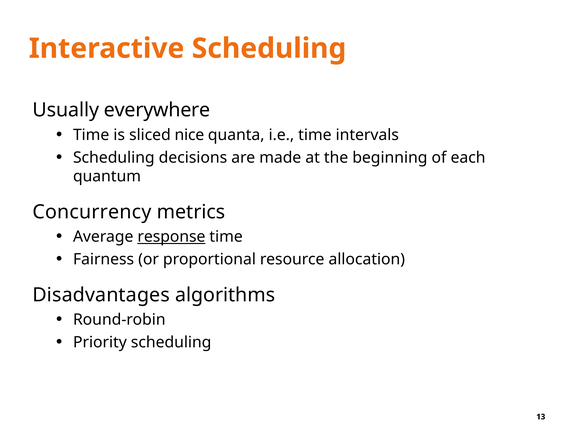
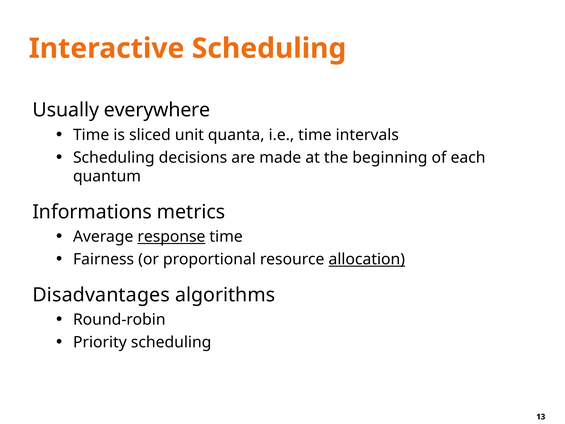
nice: nice -> unit
Concurrency: Concurrency -> Informations
allocation underline: none -> present
